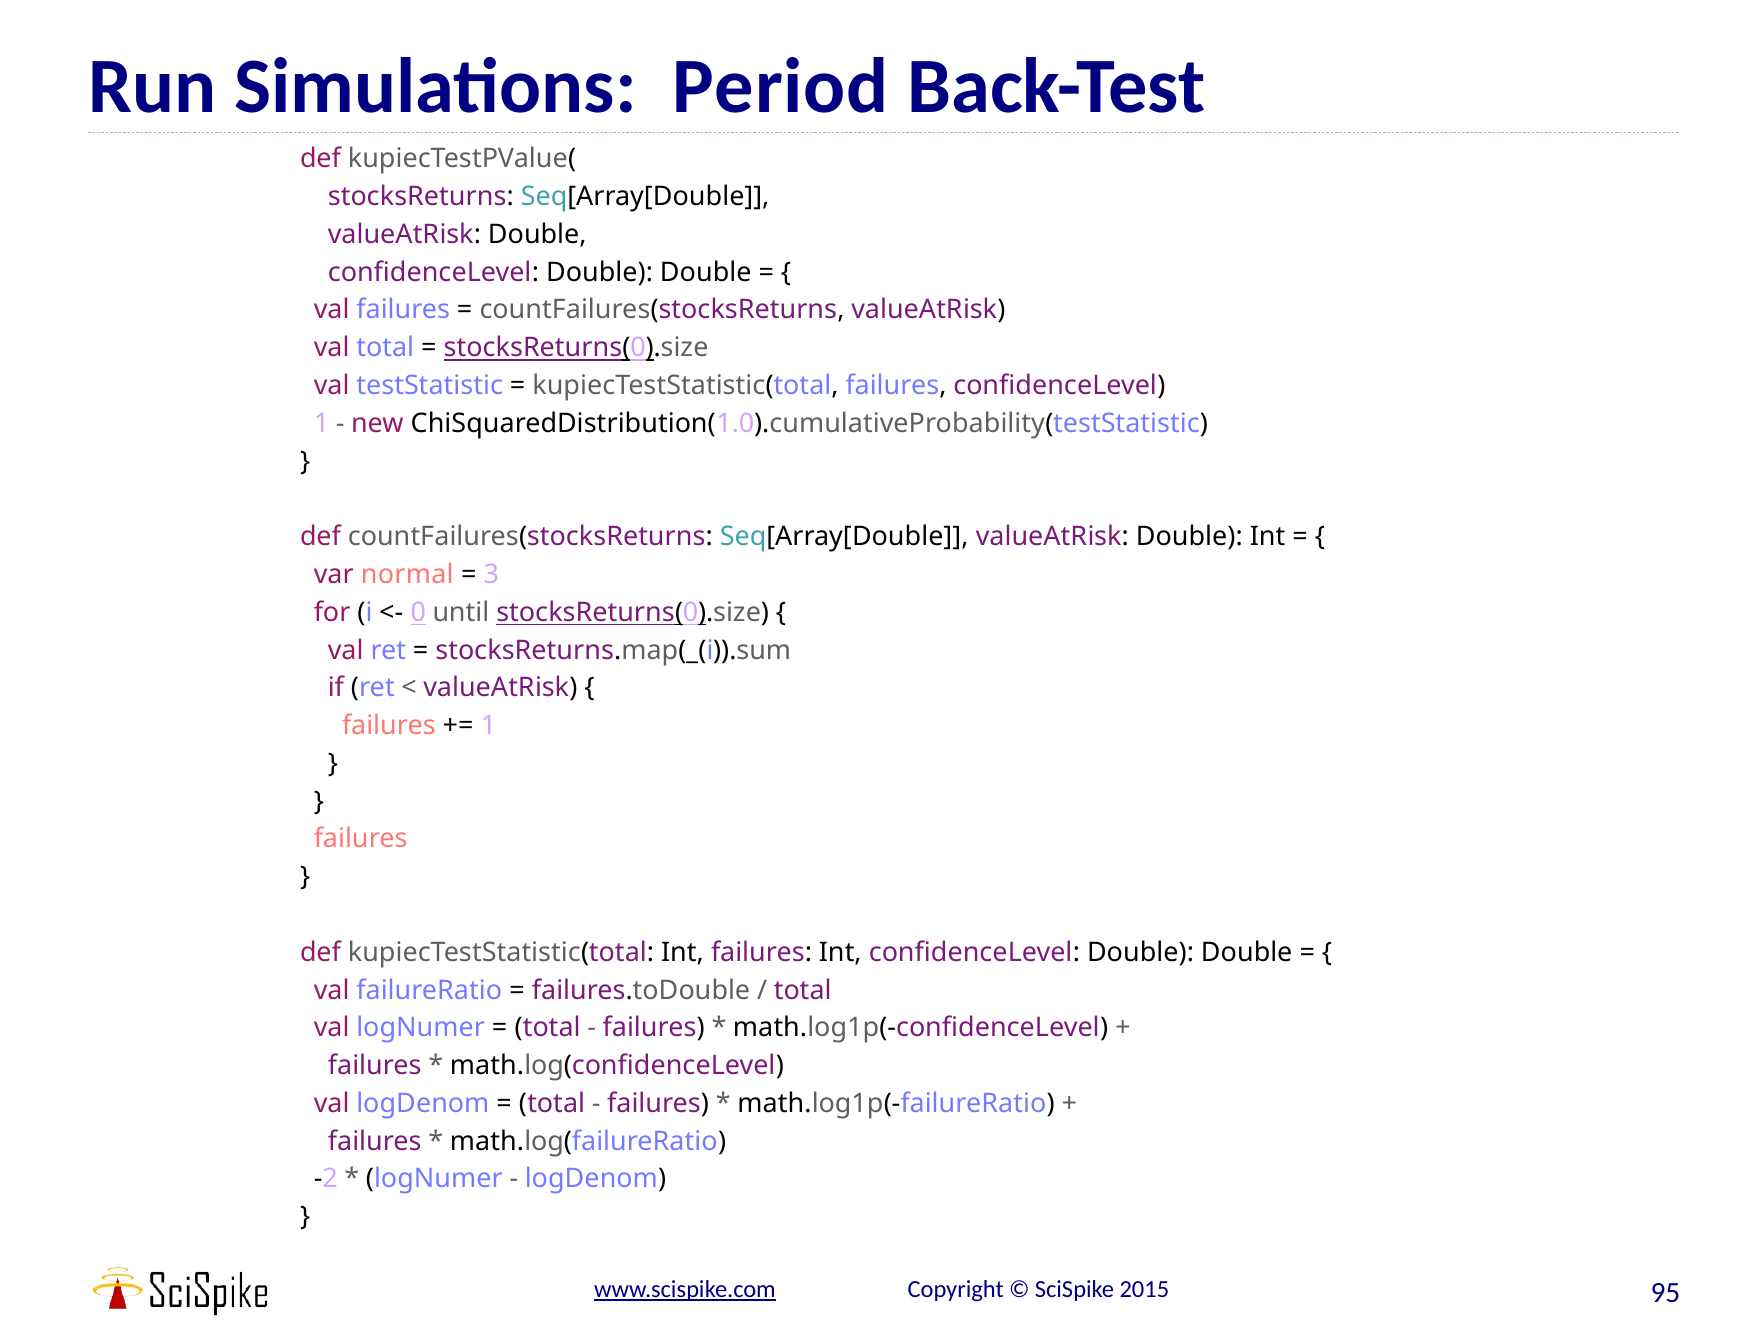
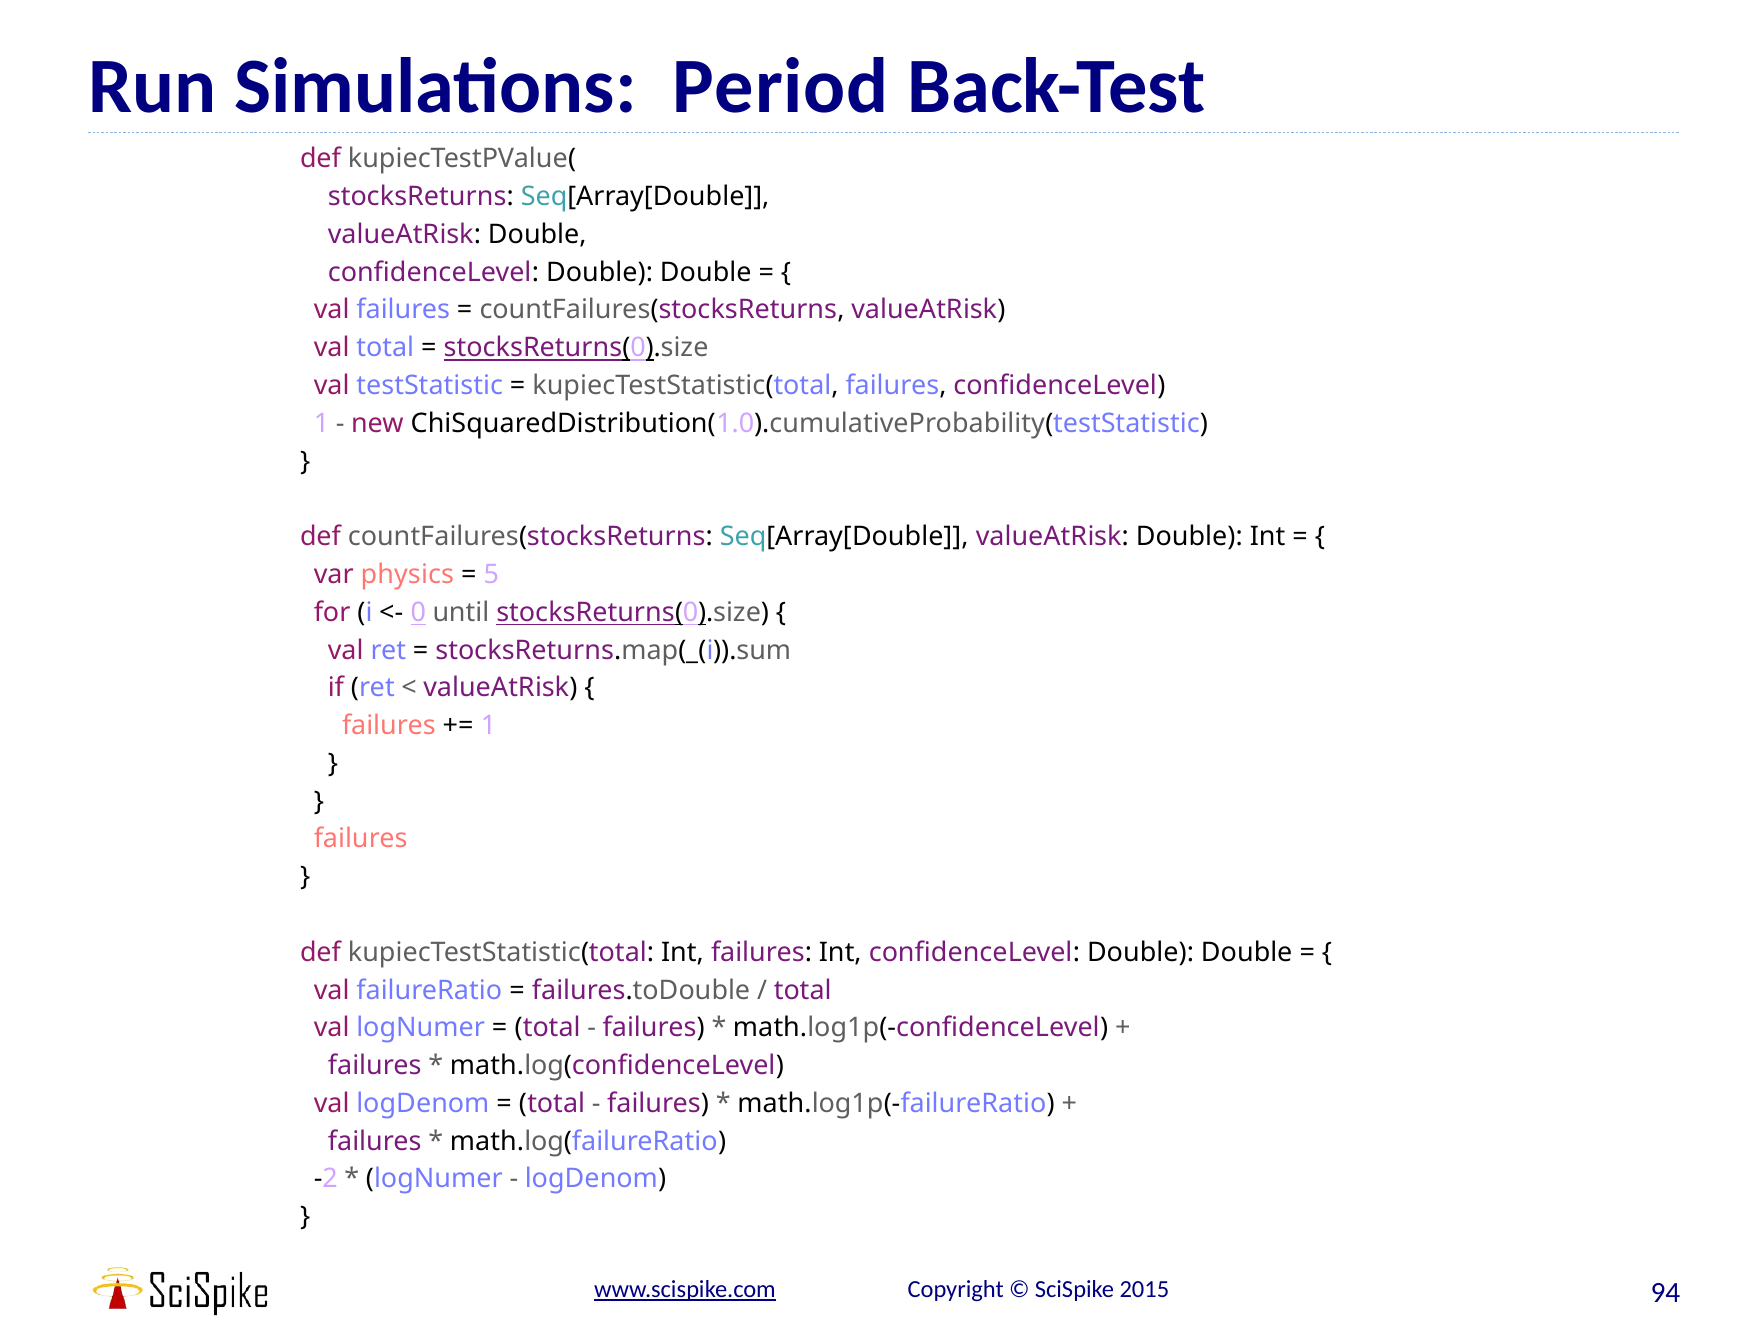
normal: normal -> physics
3: 3 -> 5
95: 95 -> 94
